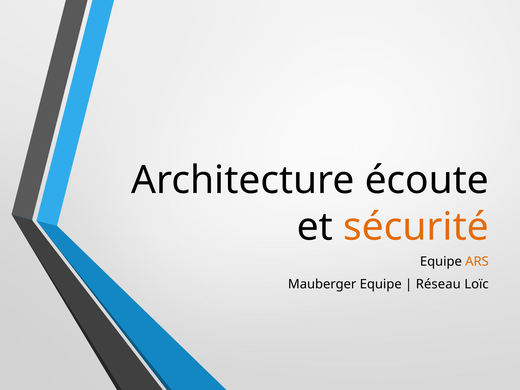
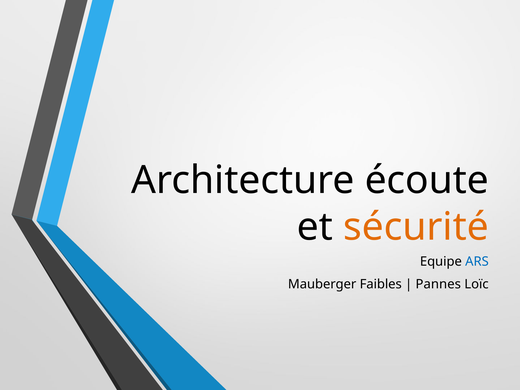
ARS colour: orange -> blue
Mauberger Equipe: Equipe -> Faibles
Réseau: Réseau -> Pannes
